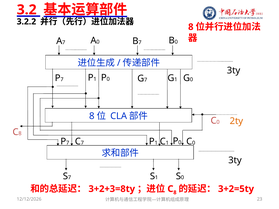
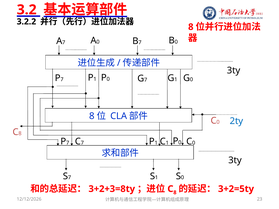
2ty colour: orange -> blue
